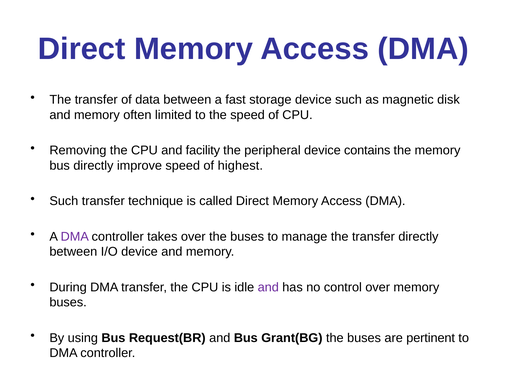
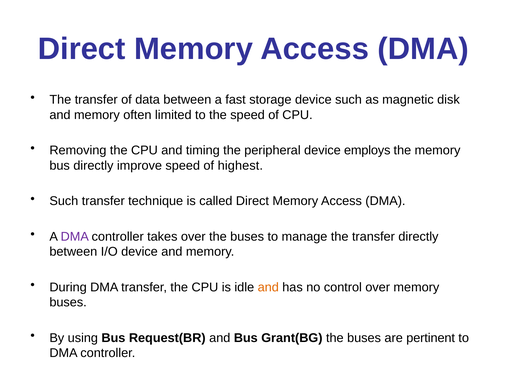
facility: facility -> timing
contains: contains -> employs
and at (268, 287) colour: purple -> orange
